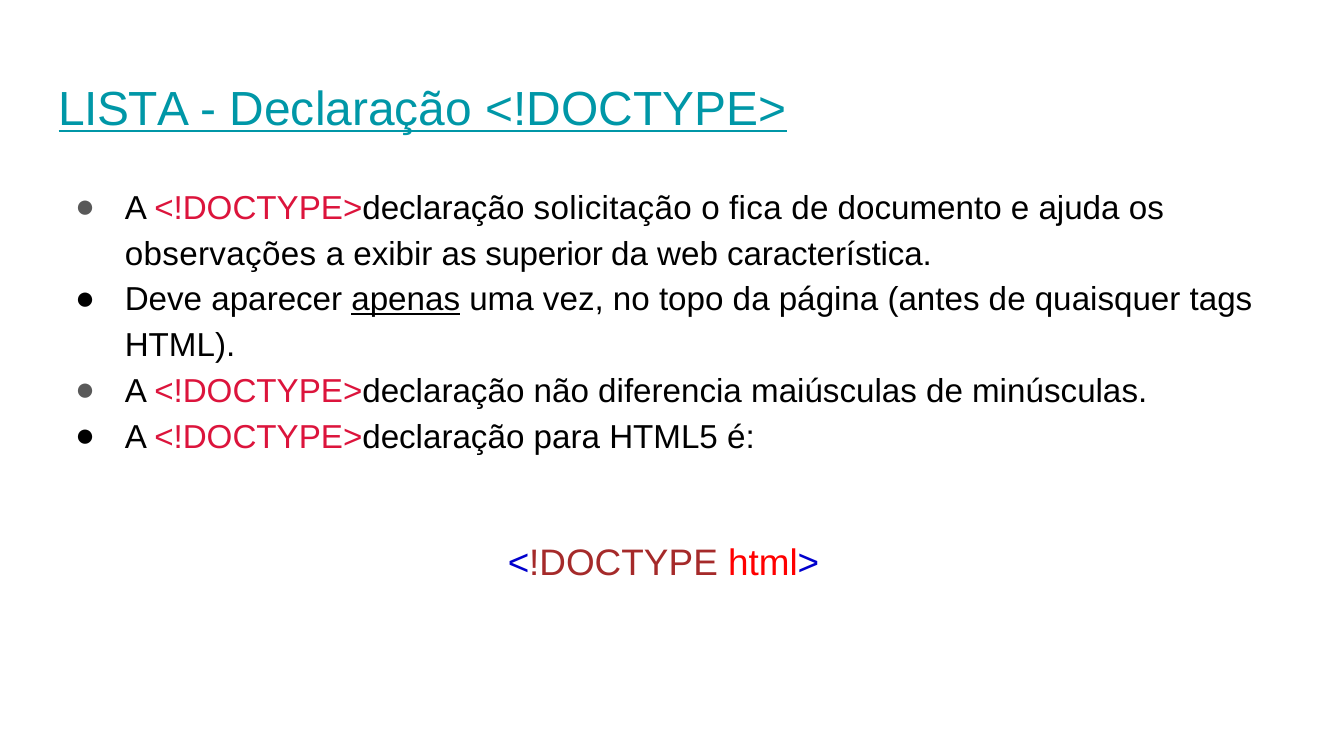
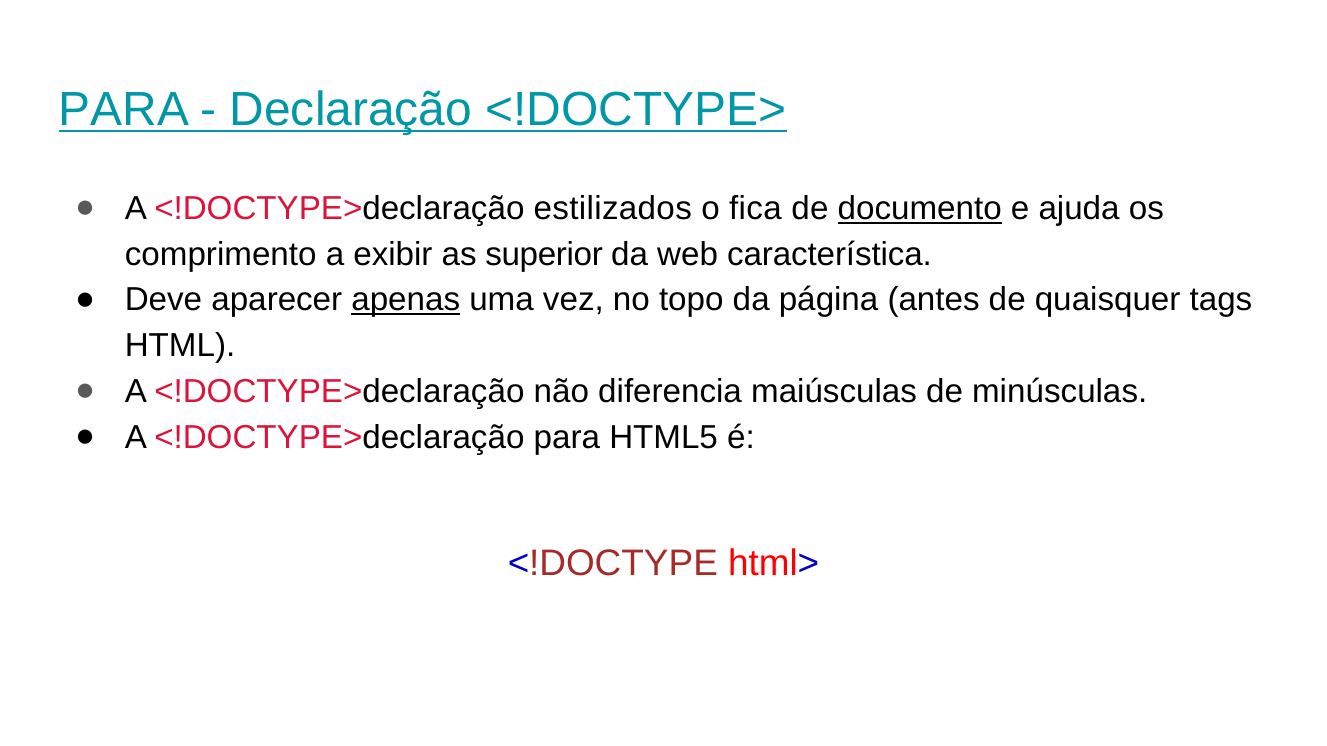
LISTA at (124, 110): LISTA -> PARA
solicitação: solicitação -> estilizados
documento underline: none -> present
observações: observações -> comprimento
